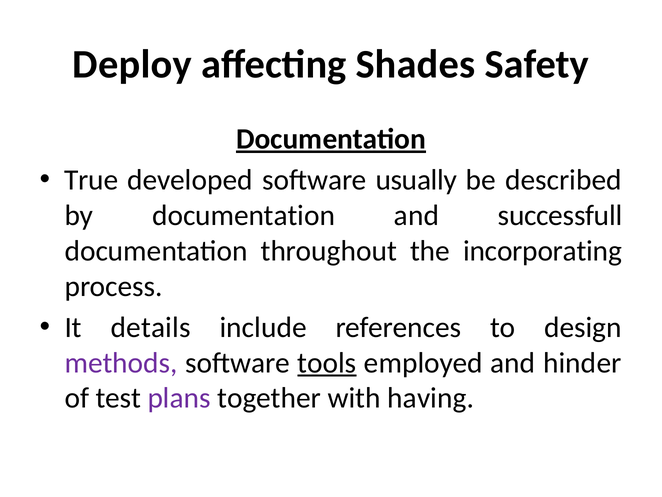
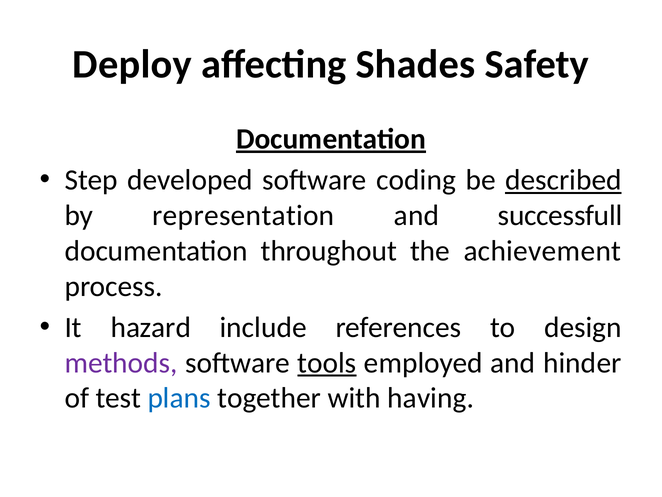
True: True -> Step
usually: usually -> coding
described underline: none -> present
by documentation: documentation -> representation
incorporating: incorporating -> achievement
details: details -> hazard
plans colour: purple -> blue
